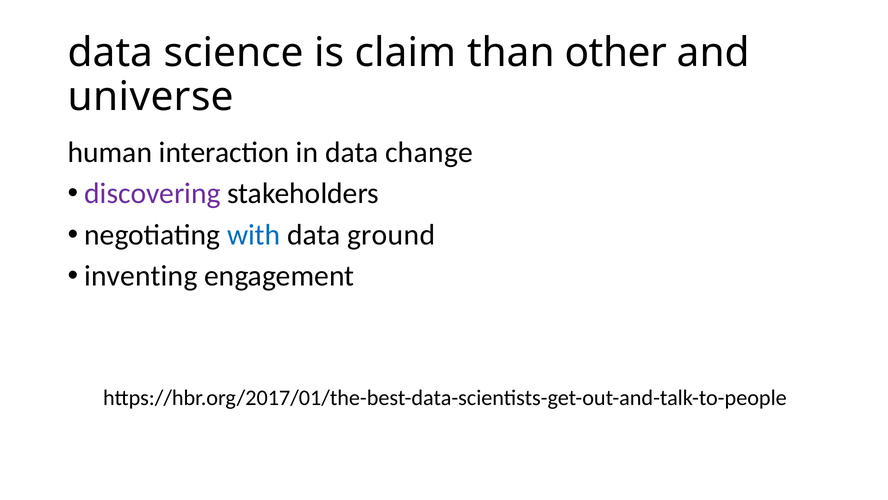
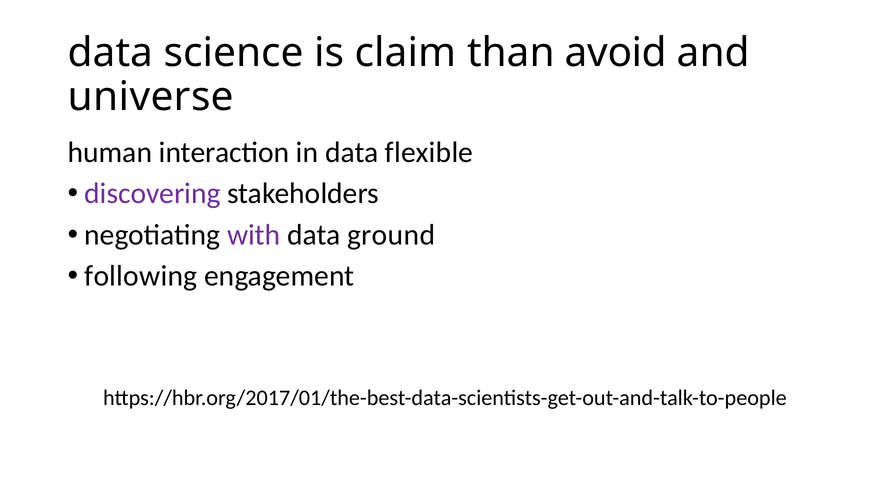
other: other -> avoid
change: change -> flexible
with colour: blue -> purple
inventing: inventing -> following
